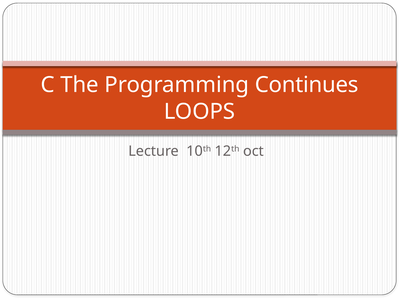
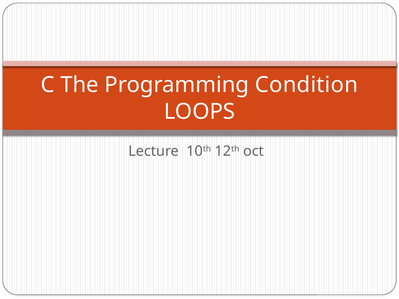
Continues: Continues -> Condition
